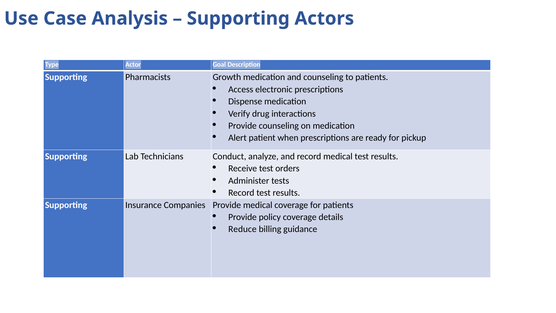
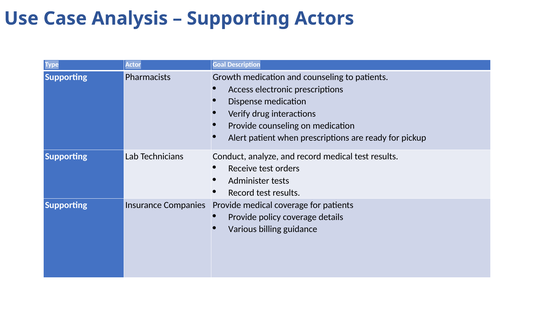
Reduce: Reduce -> Various
